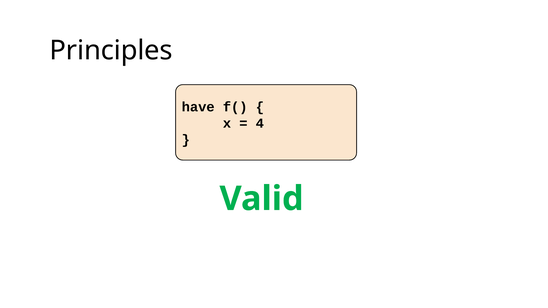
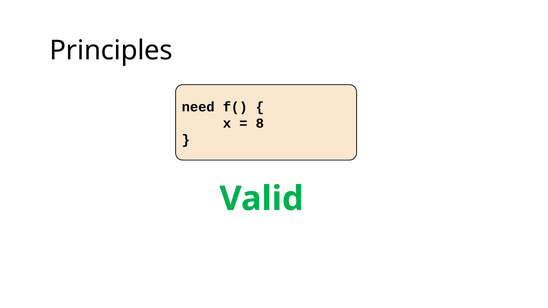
have: have -> need
4: 4 -> 8
